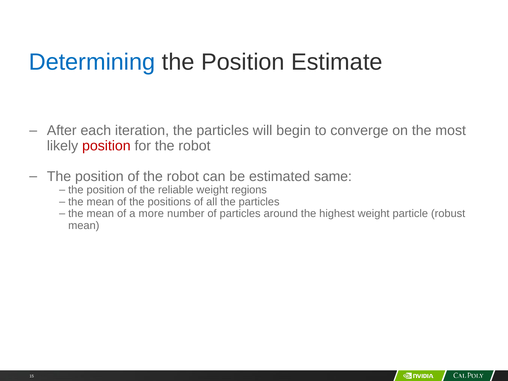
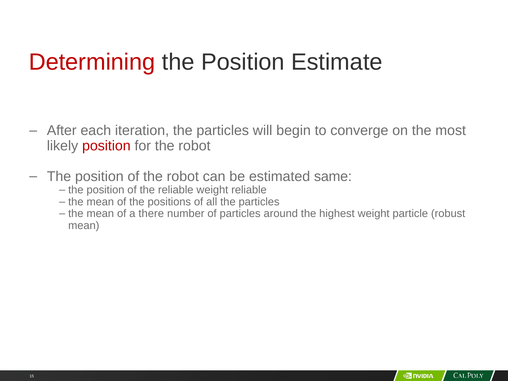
Determining colour: blue -> red
weight regions: regions -> reliable
more: more -> there
